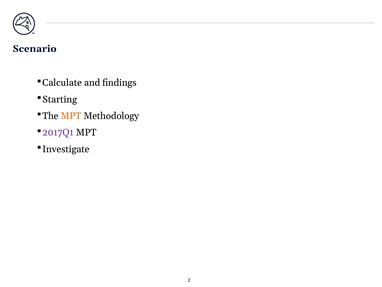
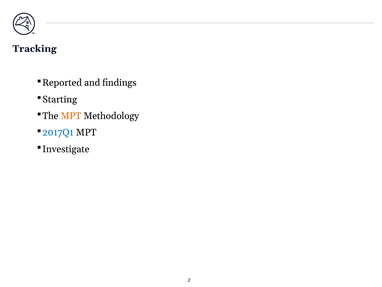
Scenario: Scenario -> Tracking
Calculate: Calculate -> Reported
2017Q1 colour: purple -> blue
